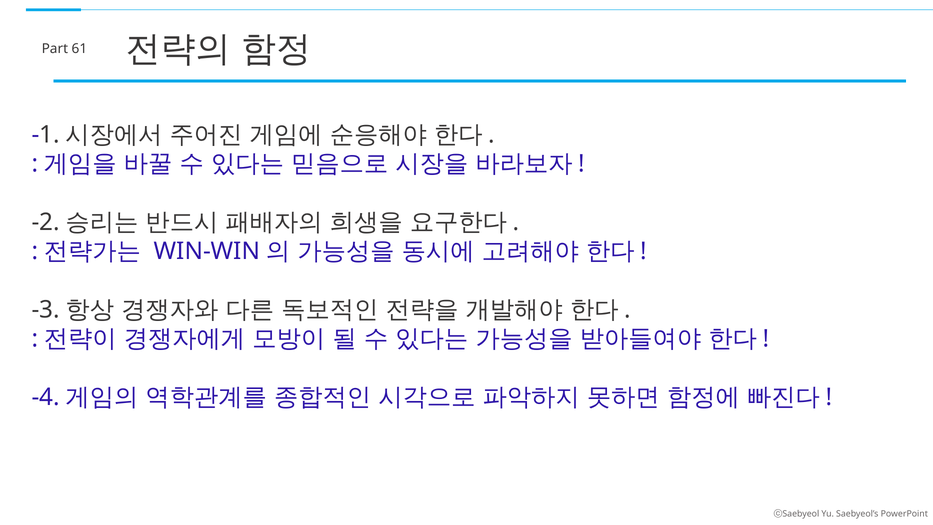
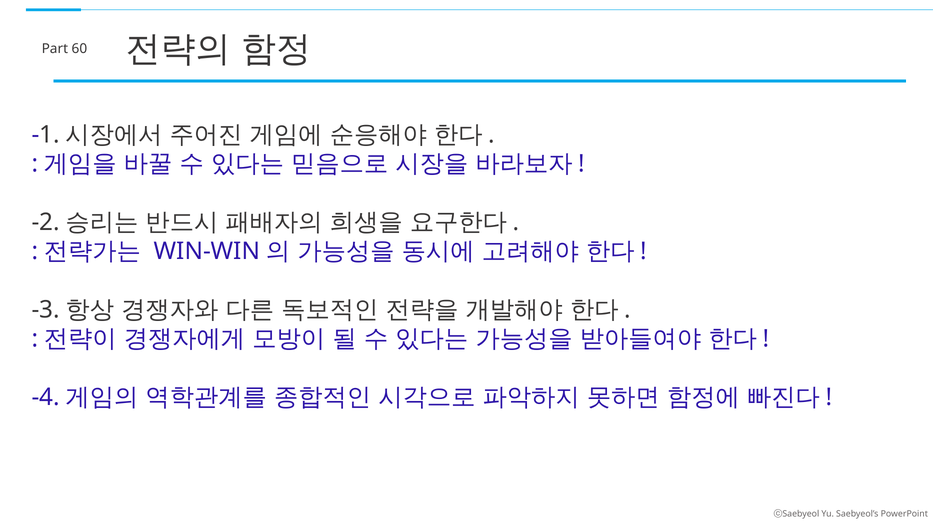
61: 61 -> 60
